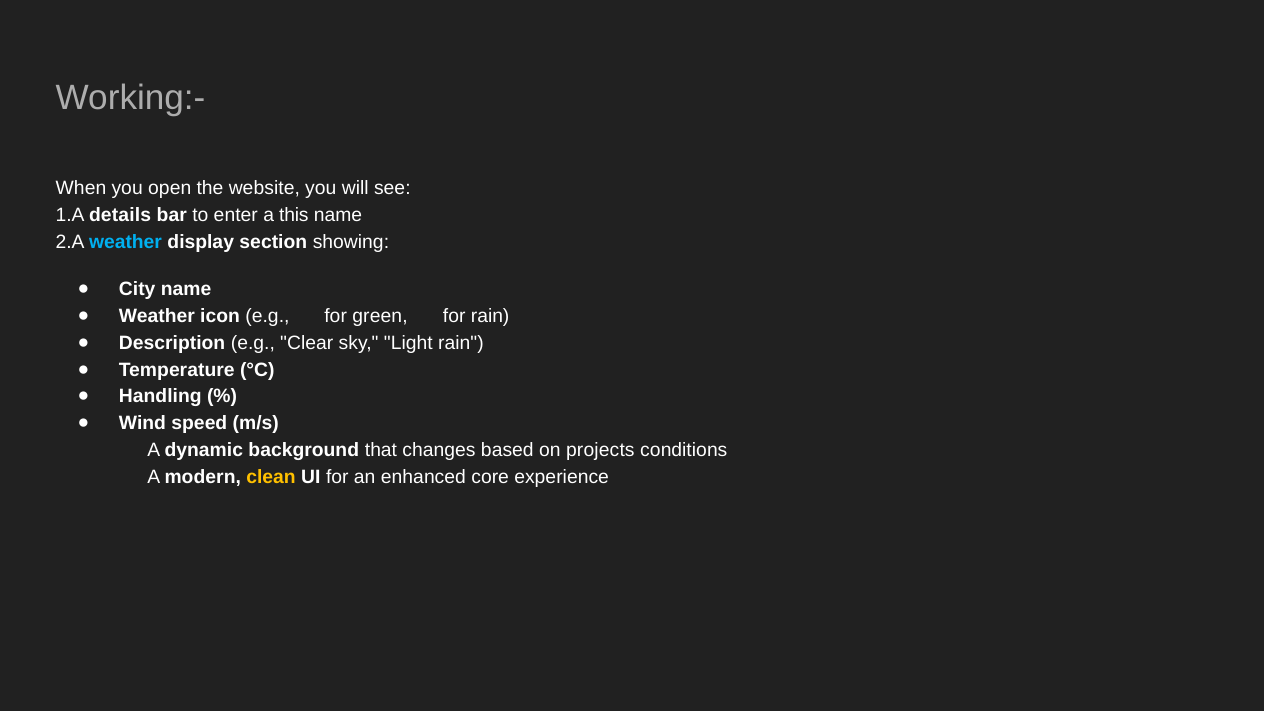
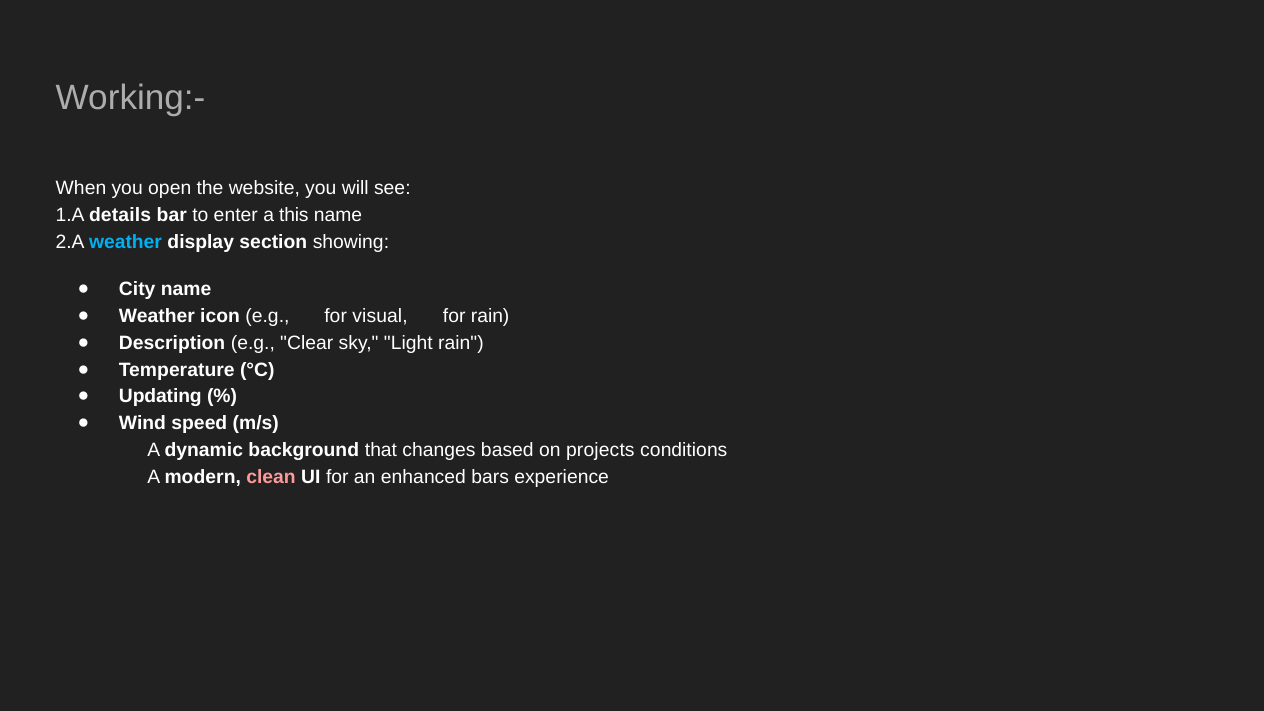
green: green -> visual
Handling: Handling -> Updating
clean colour: yellow -> pink
core: core -> bars
